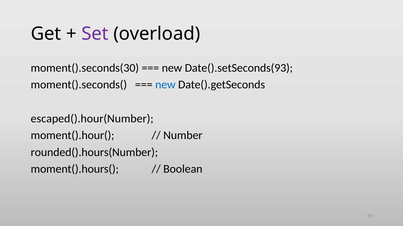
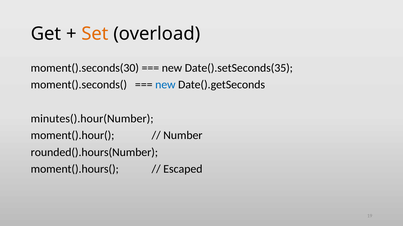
Set colour: purple -> orange
Date().setSeconds(93: Date().setSeconds(93 -> Date().setSeconds(35
escaped().hour(Number: escaped().hour(Number -> minutes().hour(Number
Boolean: Boolean -> Escaped
